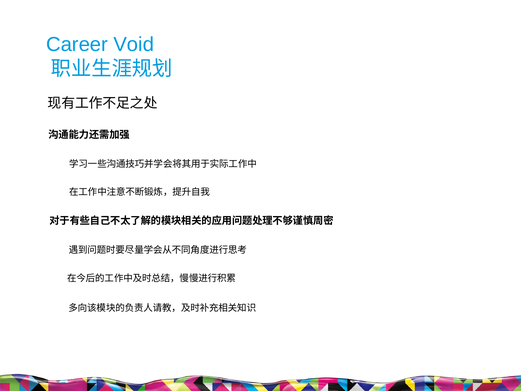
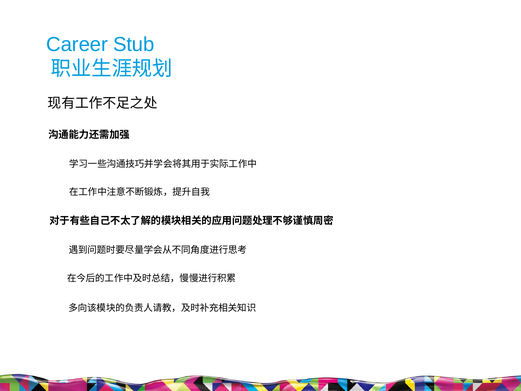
Void: Void -> Stub
